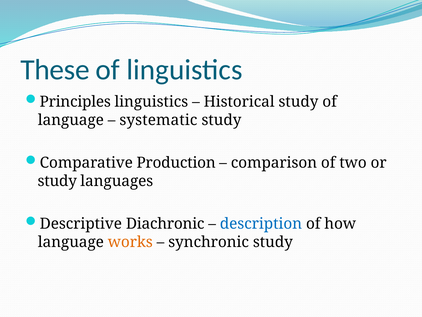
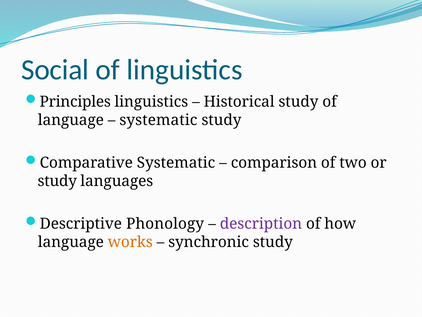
These: These -> Social
Comparative Production: Production -> Systematic
Diachronic: Diachronic -> Phonology
description colour: blue -> purple
